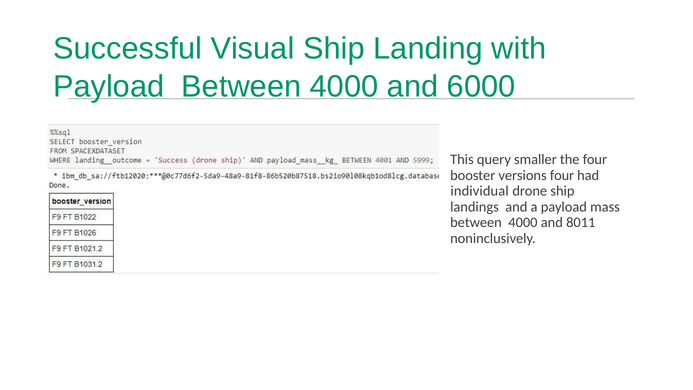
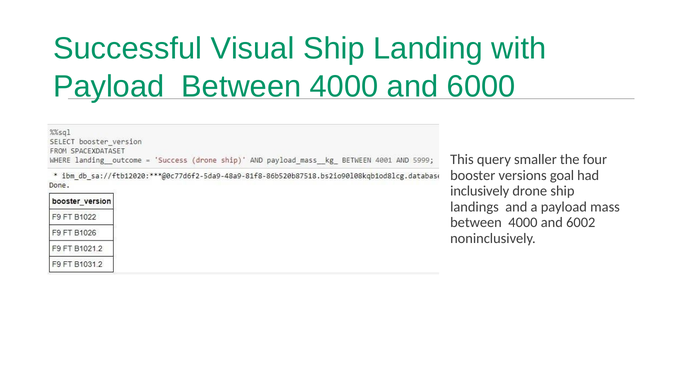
versions four: four -> goal
individual: individual -> inclusively
8011: 8011 -> 6002
